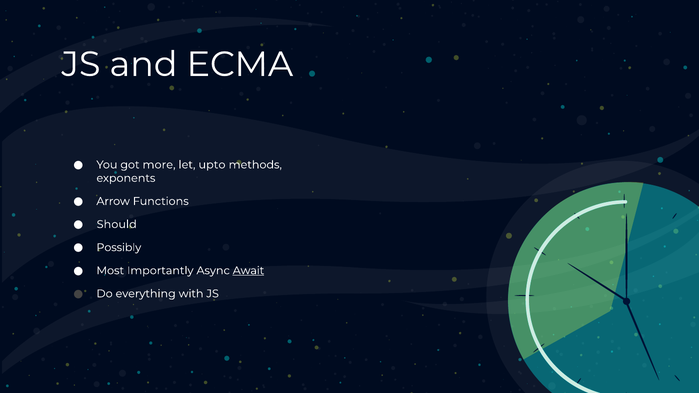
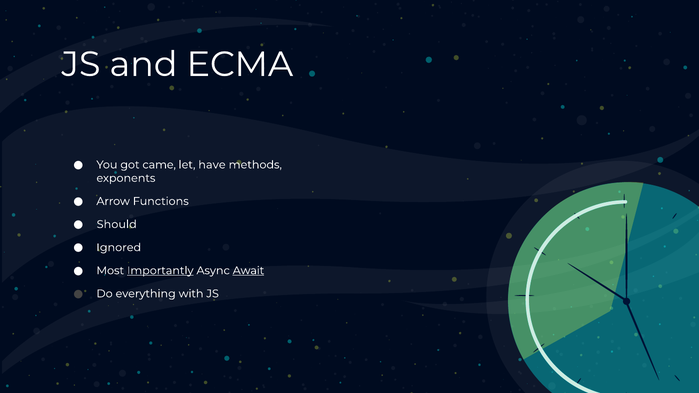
more: more -> came
upto: upto -> have
Possibly: Possibly -> Ignored
Importantly underline: none -> present
